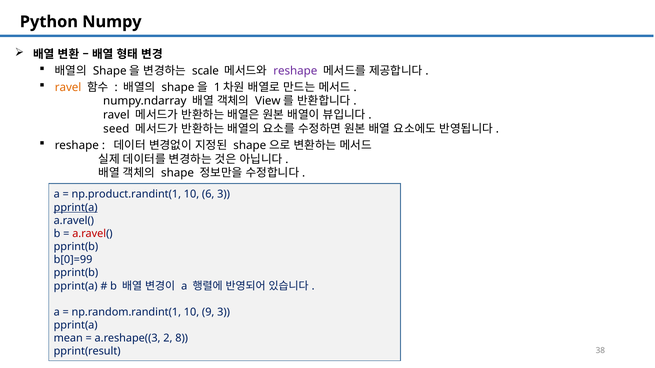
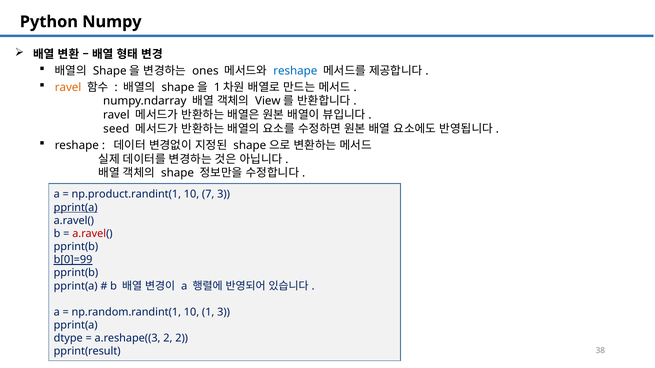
scale: scale -> ones
reshape at (295, 71) colour: purple -> blue
6: 6 -> 7
b[0]=99 underline: none -> present
9: 9 -> 1
mean: mean -> dtype
2 8: 8 -> 2
